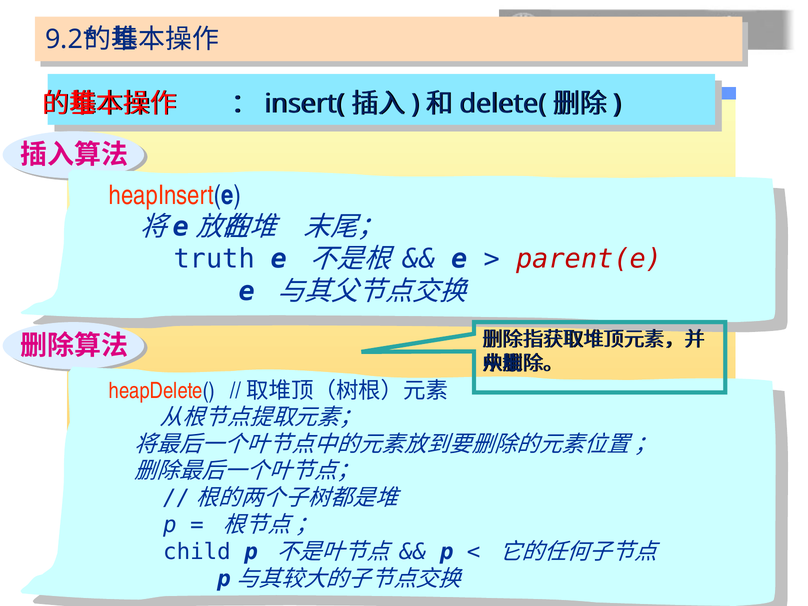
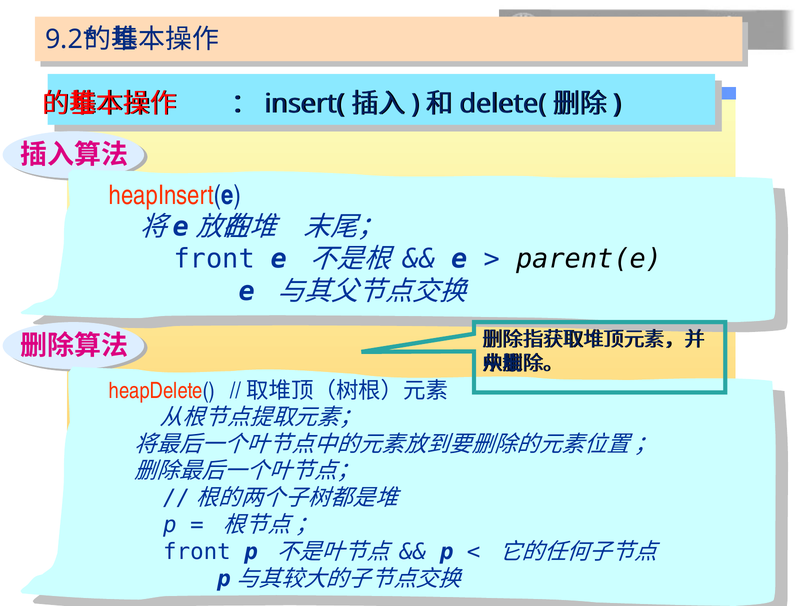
truth at (214, 259): truth -> front
parent(e colour: red -> black
child at (197, 552): child -> front
